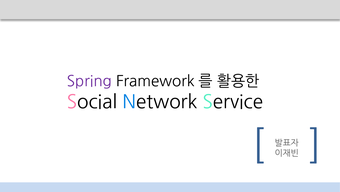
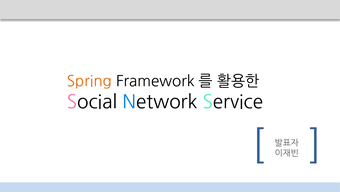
Spring colour: purple -> orange
